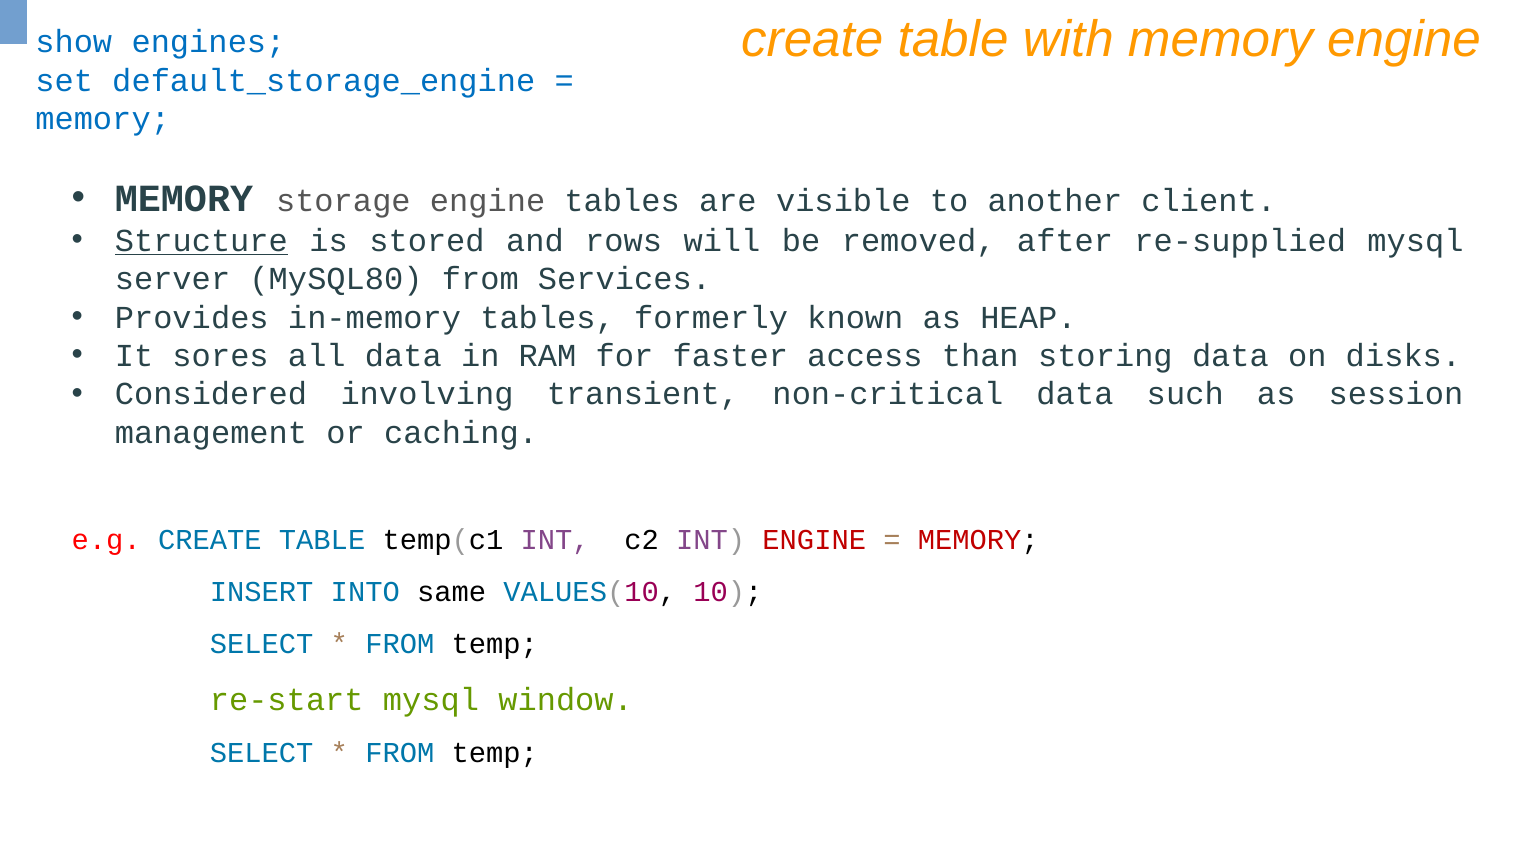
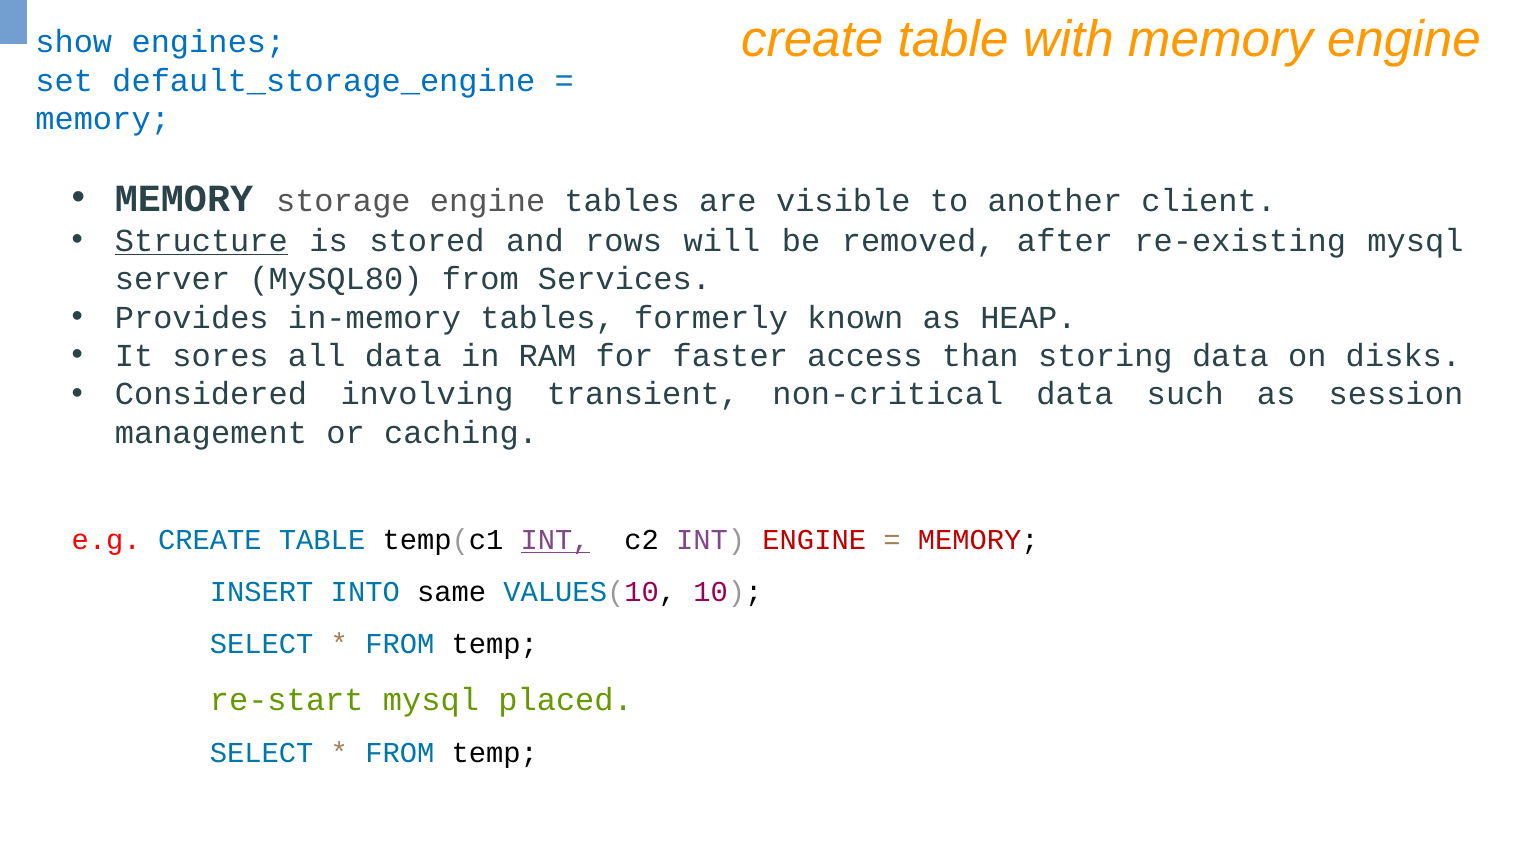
re-supplied: re-supplied -> re-existing
INT at (555, 540) underline: none -> present
window: window -> placed
